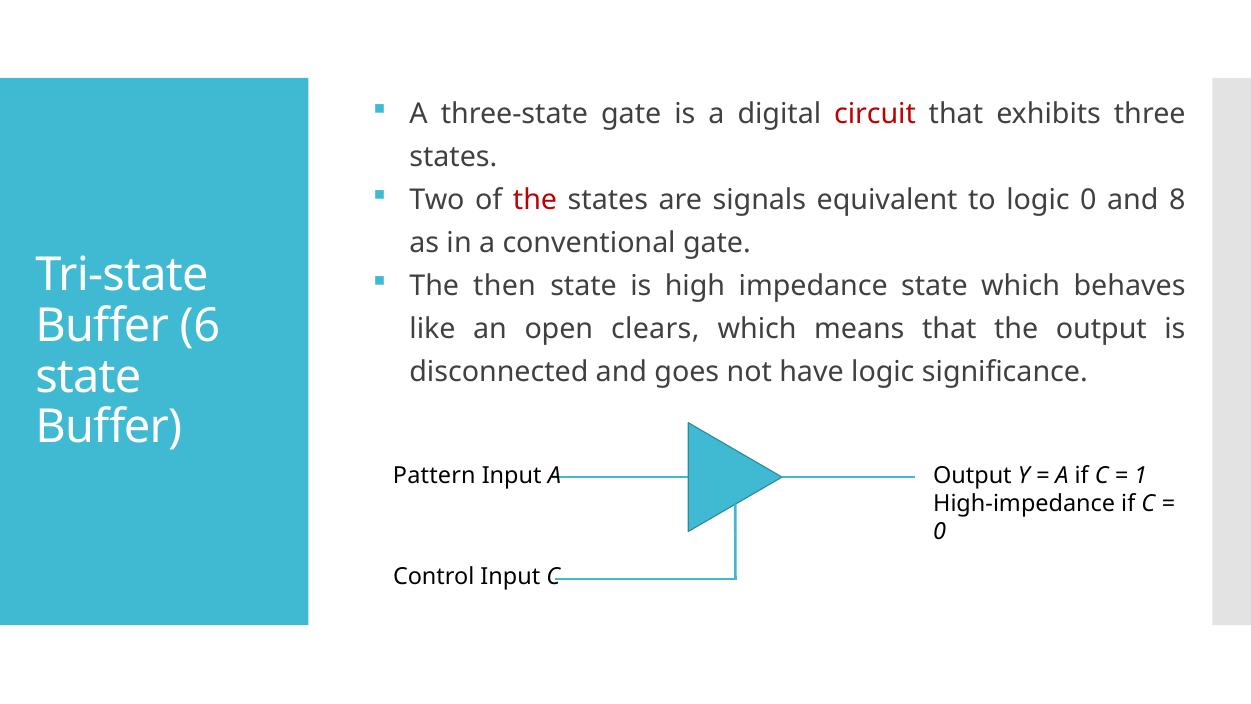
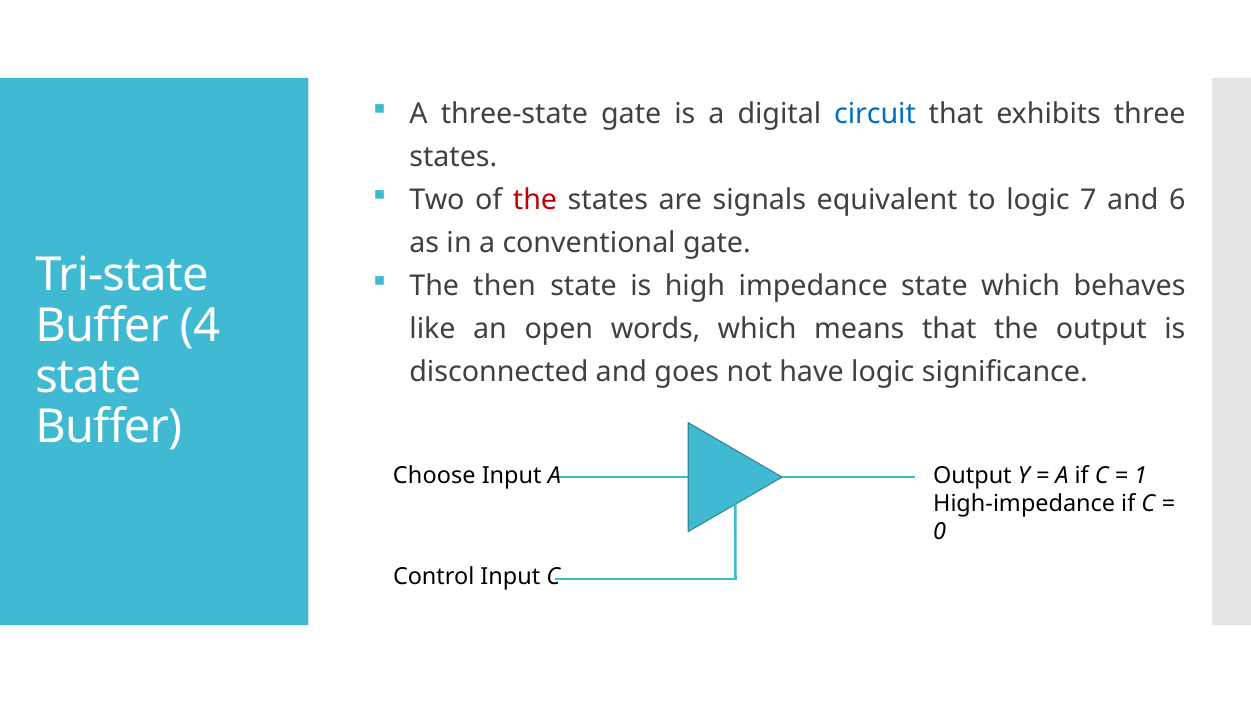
circuit colour: red -> blue
logic 0: 0 -> 7
8: 8 -> 6
6: 6 -> 4
clears: clears -> words
Pattern: Pattern -> Choose
